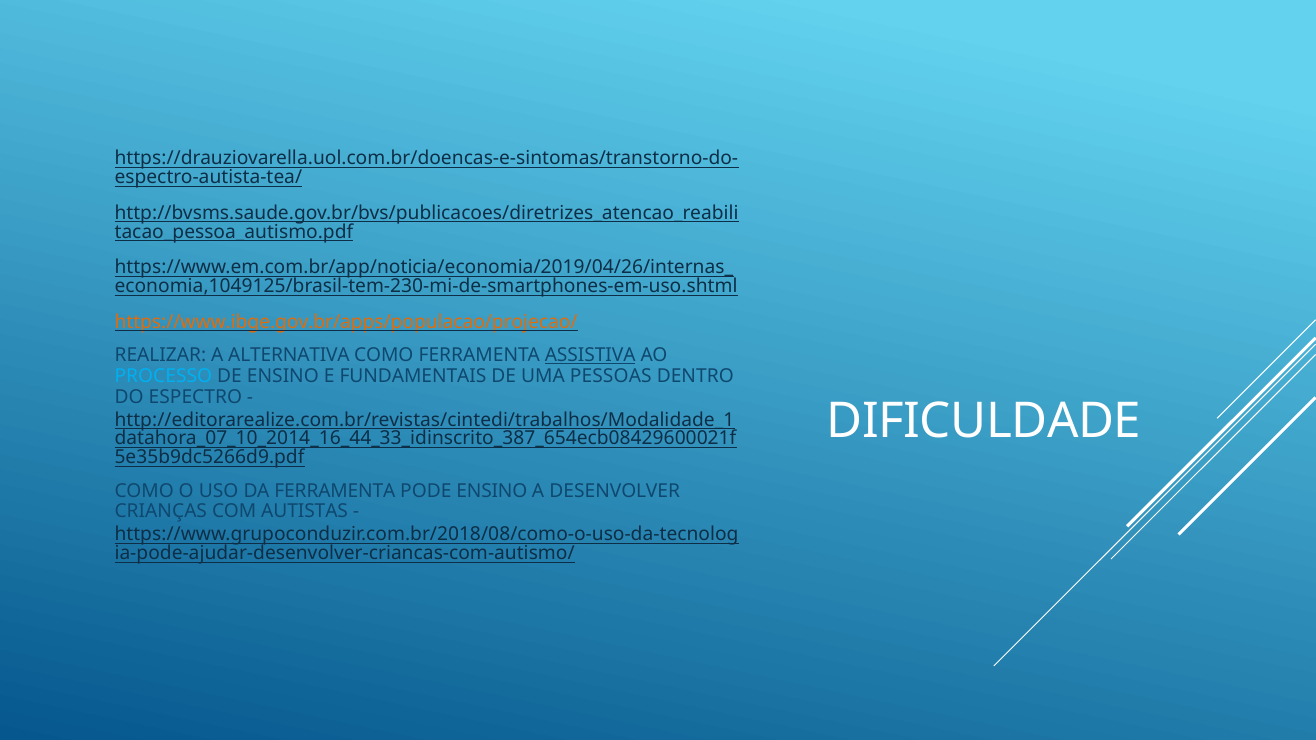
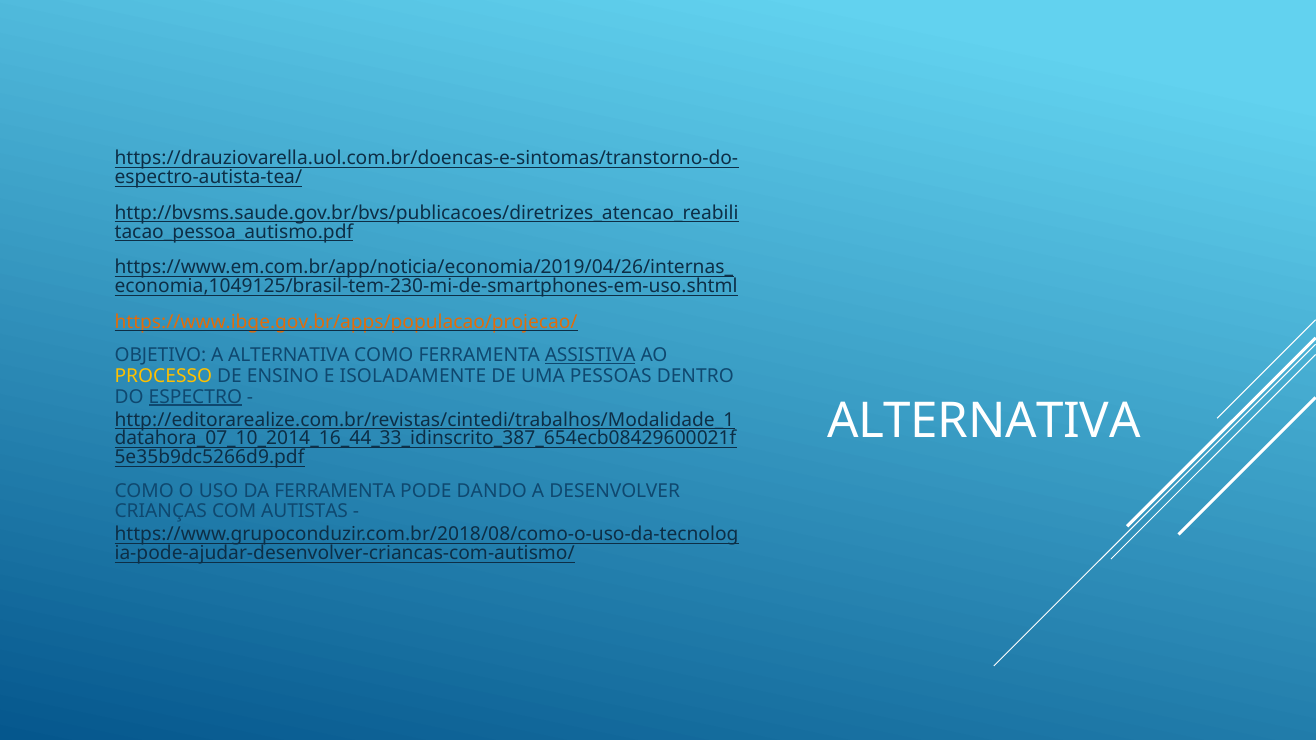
REALIZAR: REALIZAR -> OBJETIVO
PROCESSO colour: light blue -> yellow
FUNDAMENTAIS: FUNDAMENTAIS -> ISOLADAMENTE
ESPECTRO underline: none -> present
DIFICULDADE at (984, 421): DIFICULDADE -> ALTERNATIVA
PODE ENSINO: ENSINO -> DANDO
